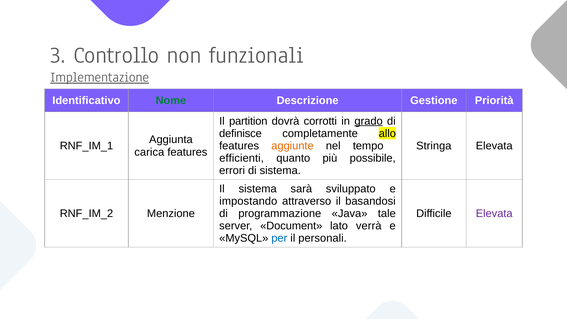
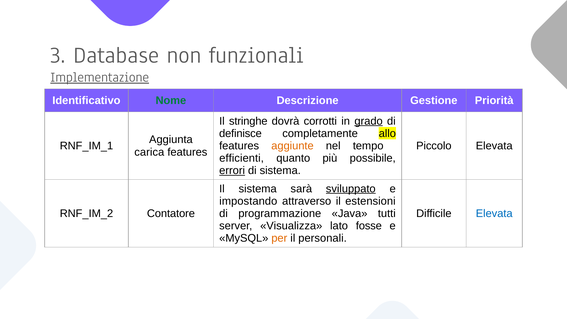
Controllo: Controllo -> Database
partition: partition -> stringhe
Stringa: Stringa -> Piccolo
errori underline: none -> present
sviluppato underline: none -> present
basandosi: basandosi -> estensioni
Menzione: Menzione -> Contatore
tale: tale -> tutti
Elevata at (494, 213) colour: purple -> blue
Document: Document -> Visualizza
verrà: verrà -> fosse
per colour: blue -> orange
